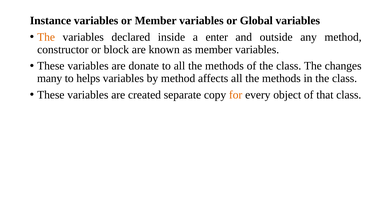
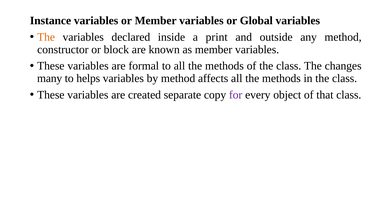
enter: enter -> print
donate: donate -> formal
for colour: orange -> purple
